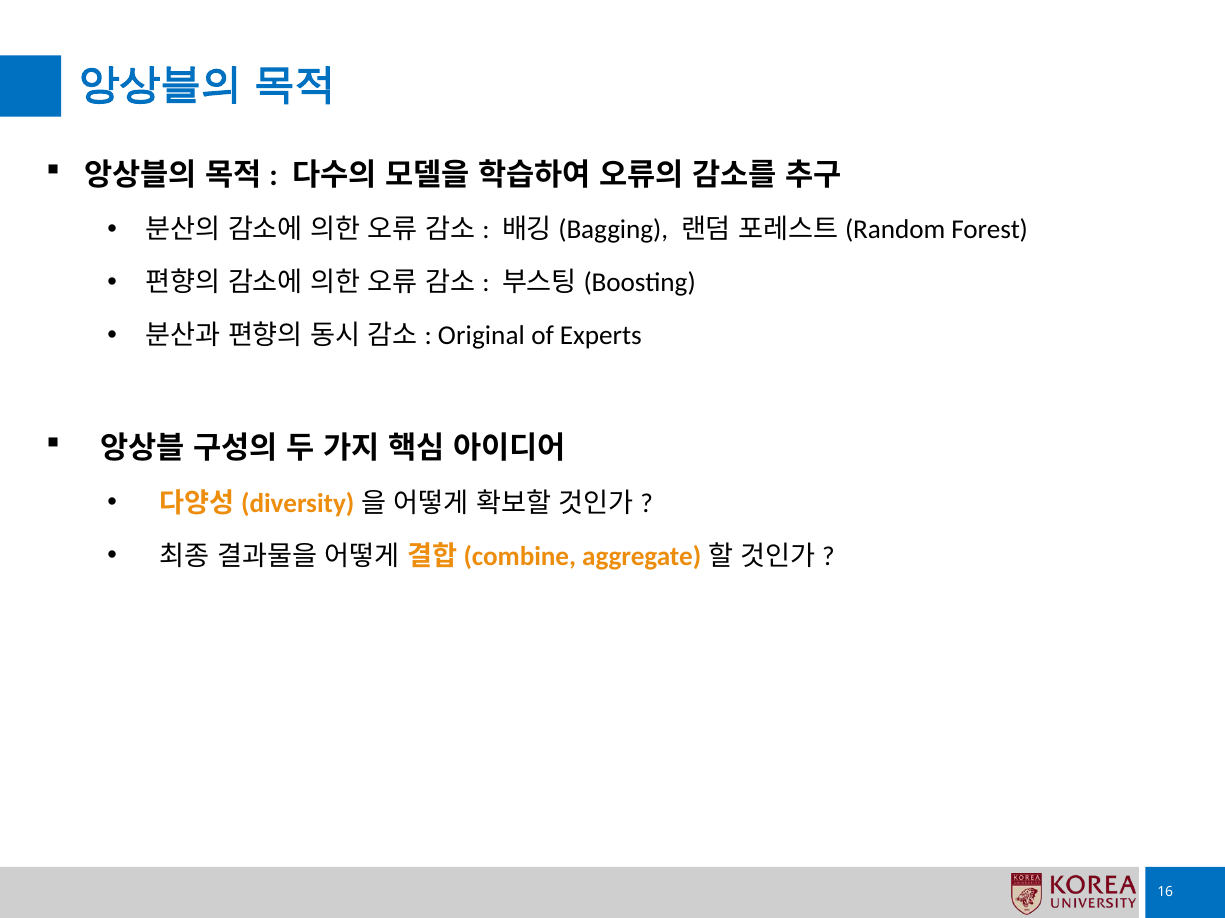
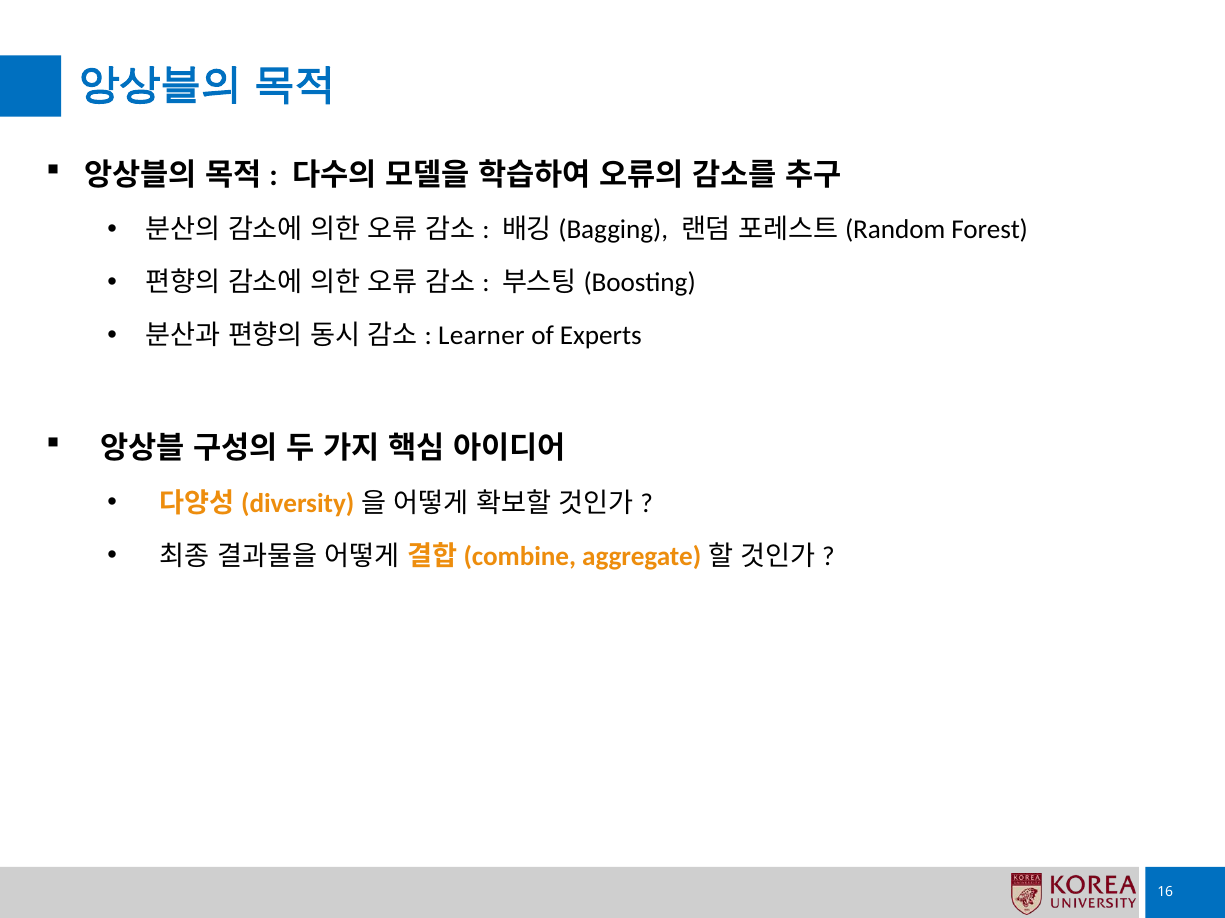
Original: Original -> Learner
